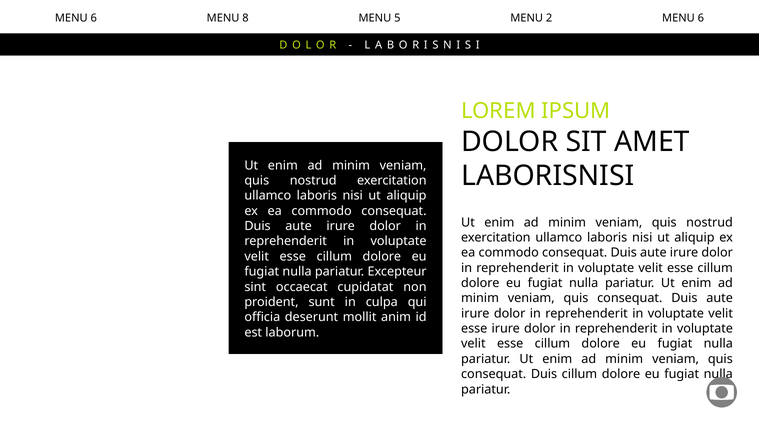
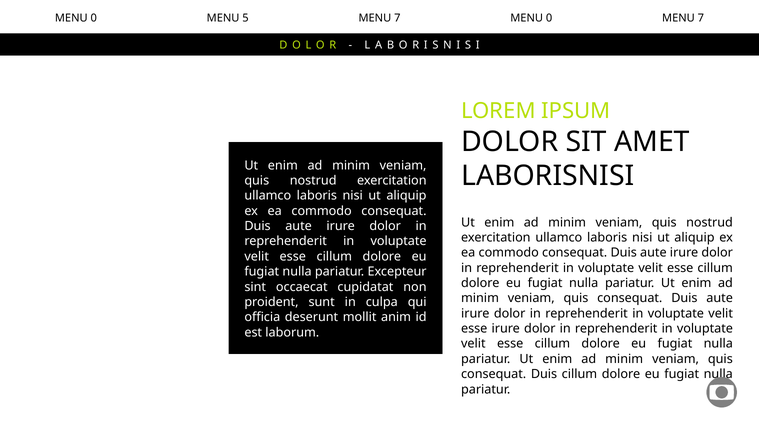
6 at (94, 18): 6 -> 0
8: 8 -> 5
5 at (397, 18): 5 -> 7
2 at (549, 18): 2 -> 0
6 at (701, 18): 6 -> 7
